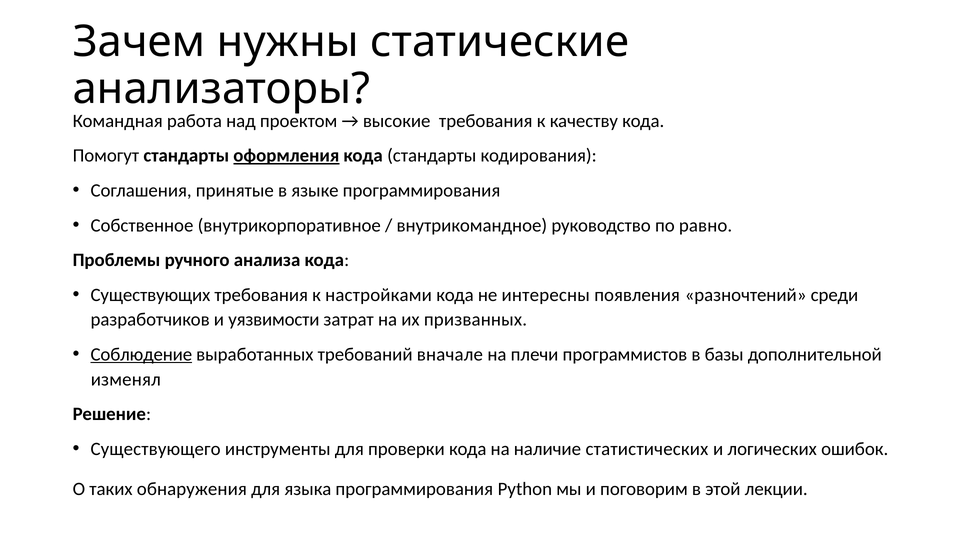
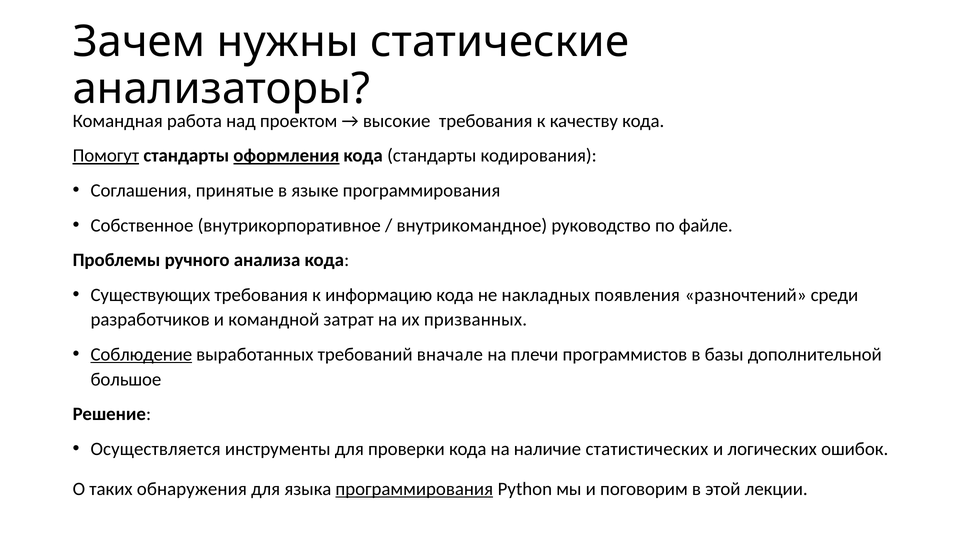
Помогут underline: none -> present
равно: равно -> файле
настройками: настройками -> информацию
интересны: интересны -> накладных
уязвимости: уязвимости -> командной
изменял: изменял -> большое
Существующего: Существующего -> Осуществляется
программирования at (414, 489) underline: none -> present
